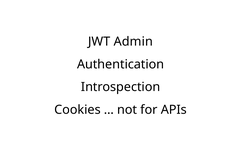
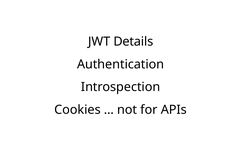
Admin: Admin -> Details
